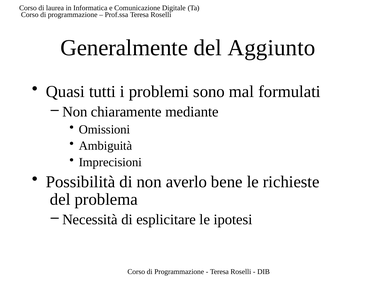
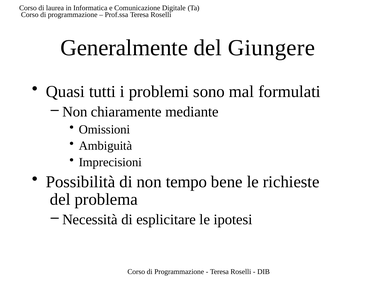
Aggiunto: Aggiunto -> Giungere
averlo: averlo -> tempo
